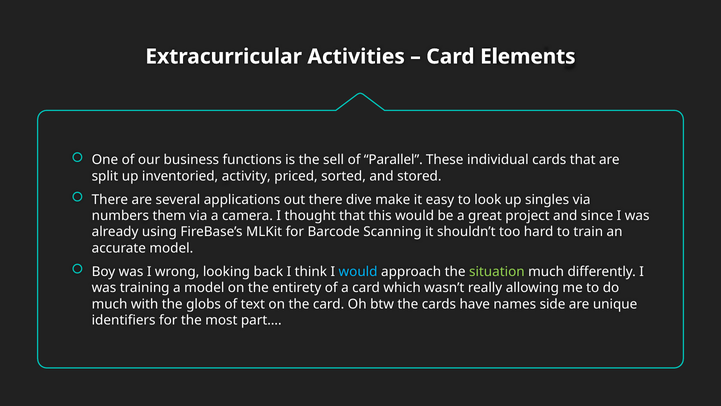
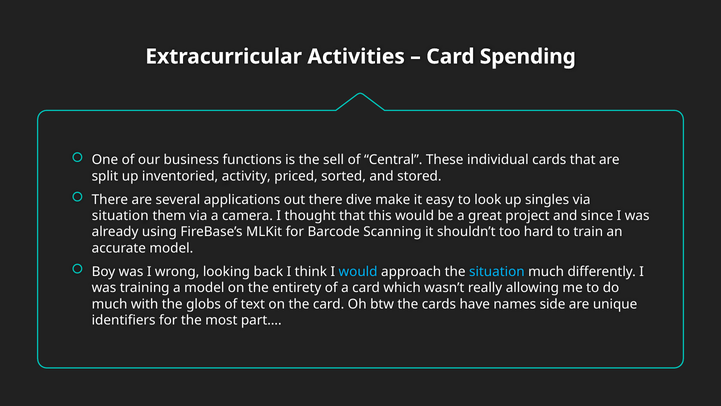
Elements: Elements -> Spending
Parallel: Parallel -> Central
numbers at (120, 216): numbers -> situation
situation at (497, 271) colour: light green -> light blue
